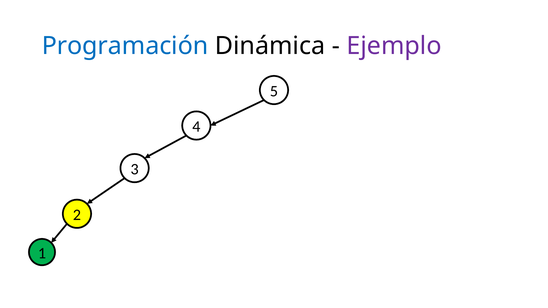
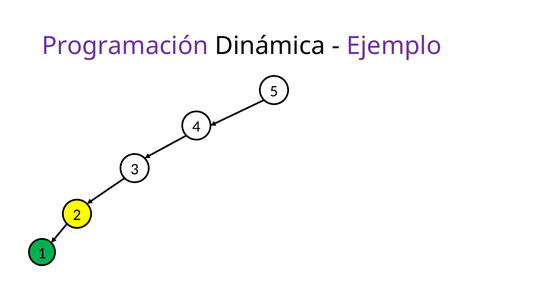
Programación colour: blue -> purple
